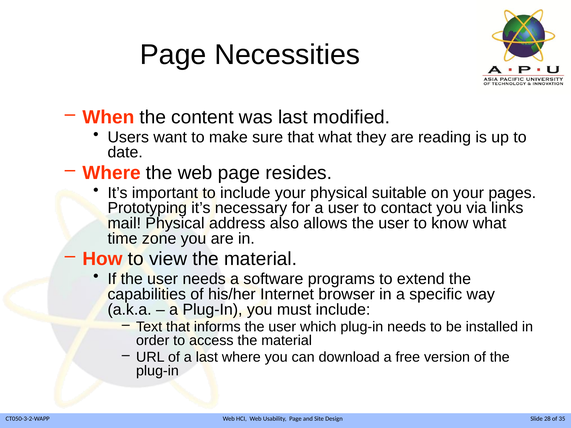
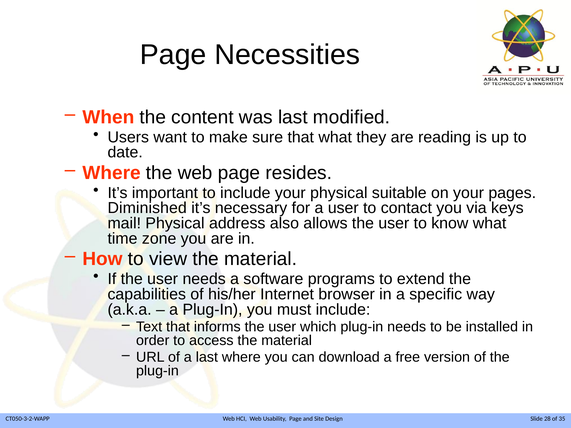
Prototyping: Prototyping -> Diminished
links: links -> keys
